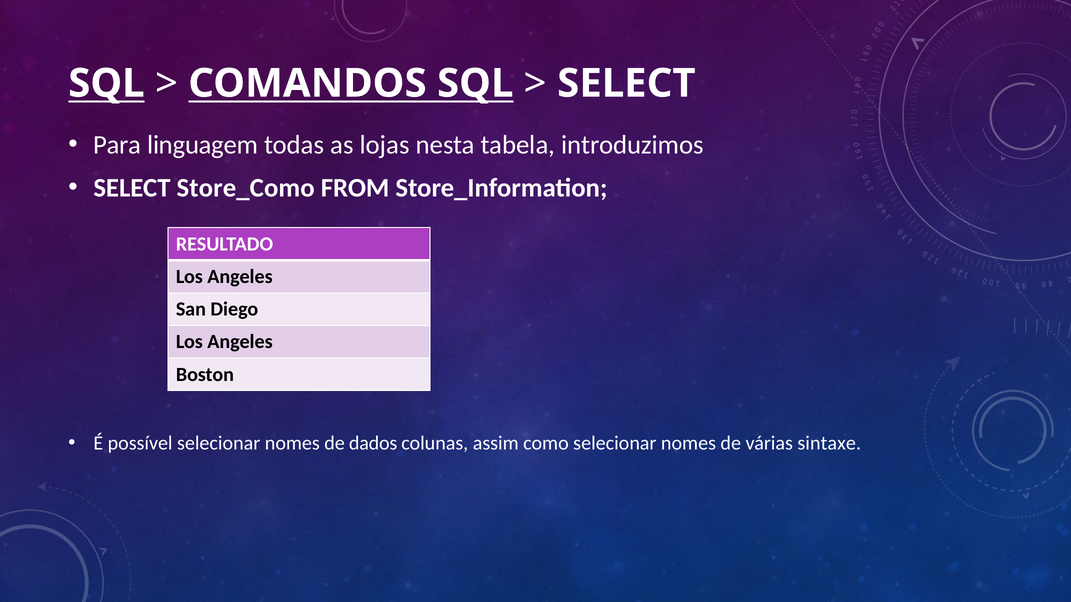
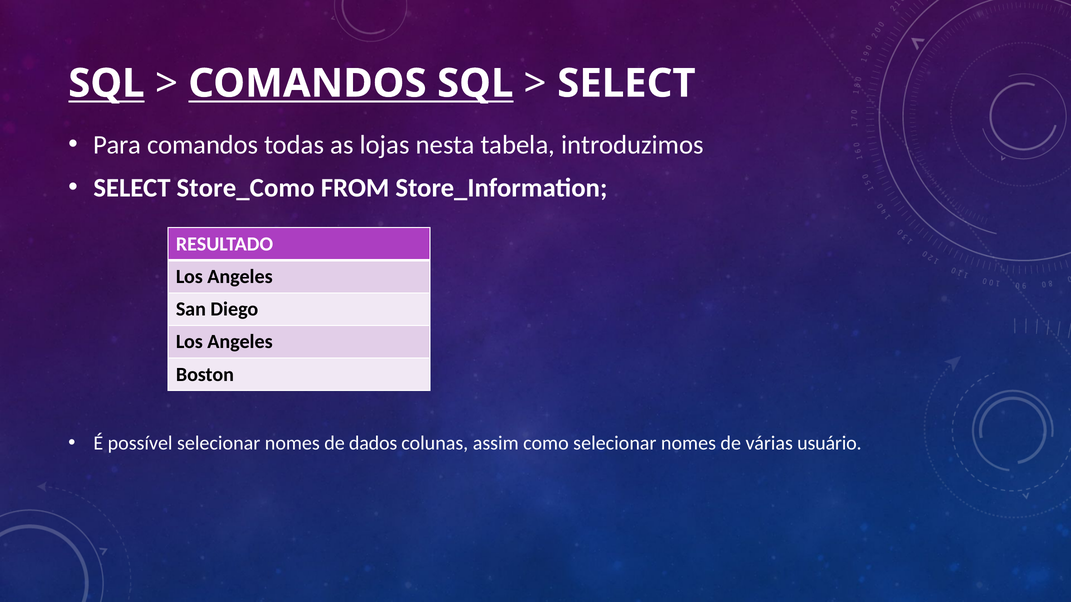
Para linguagem: linguagem -> comandos
sintaxe: sintaxe -> usuário
